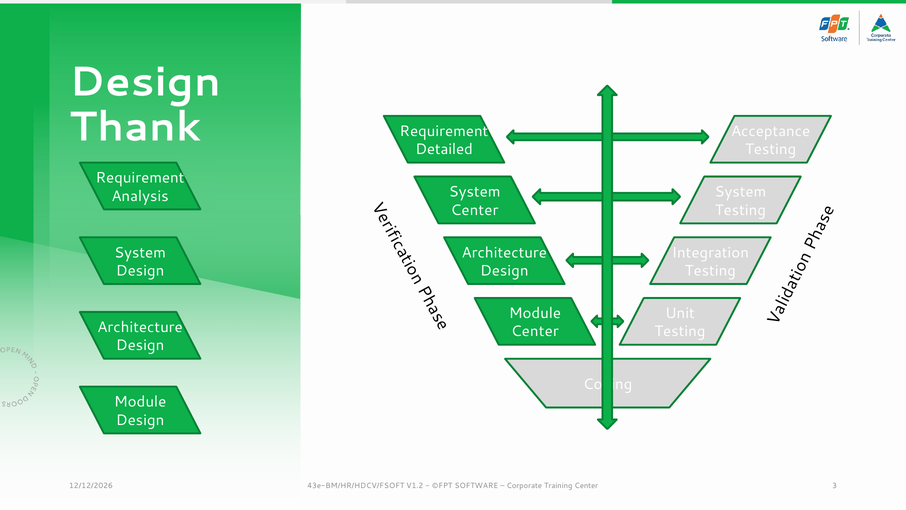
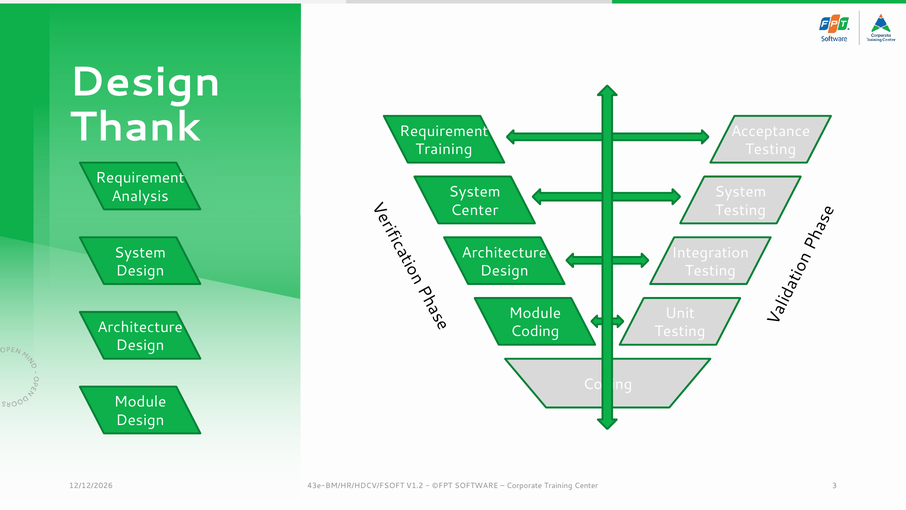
Detailed at (444, 149): Detailed -> Training
Center at (535, 331): Center -> Coding
